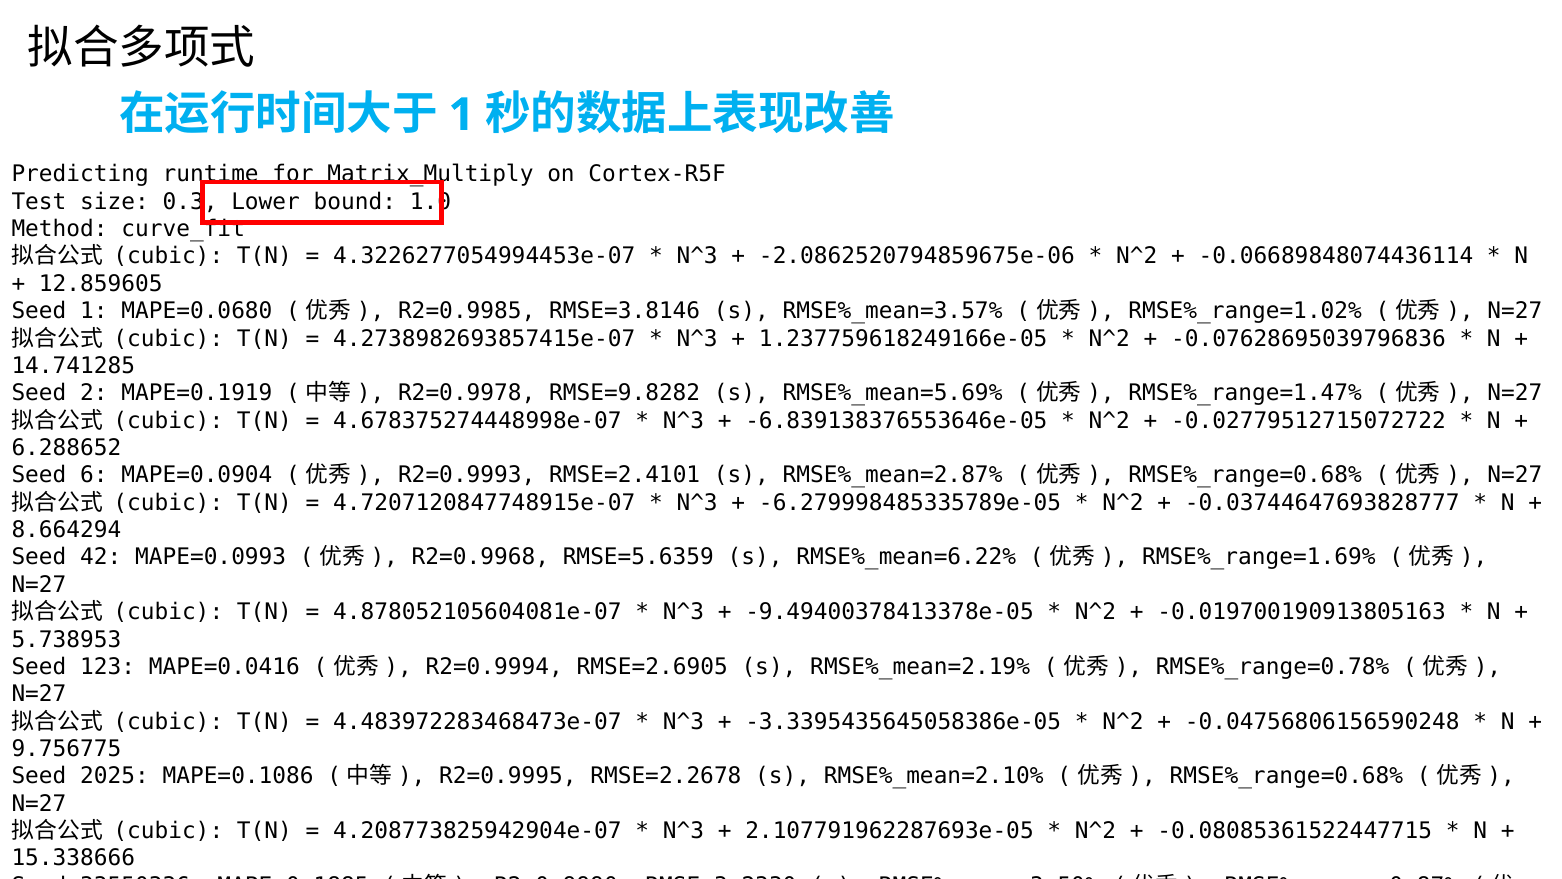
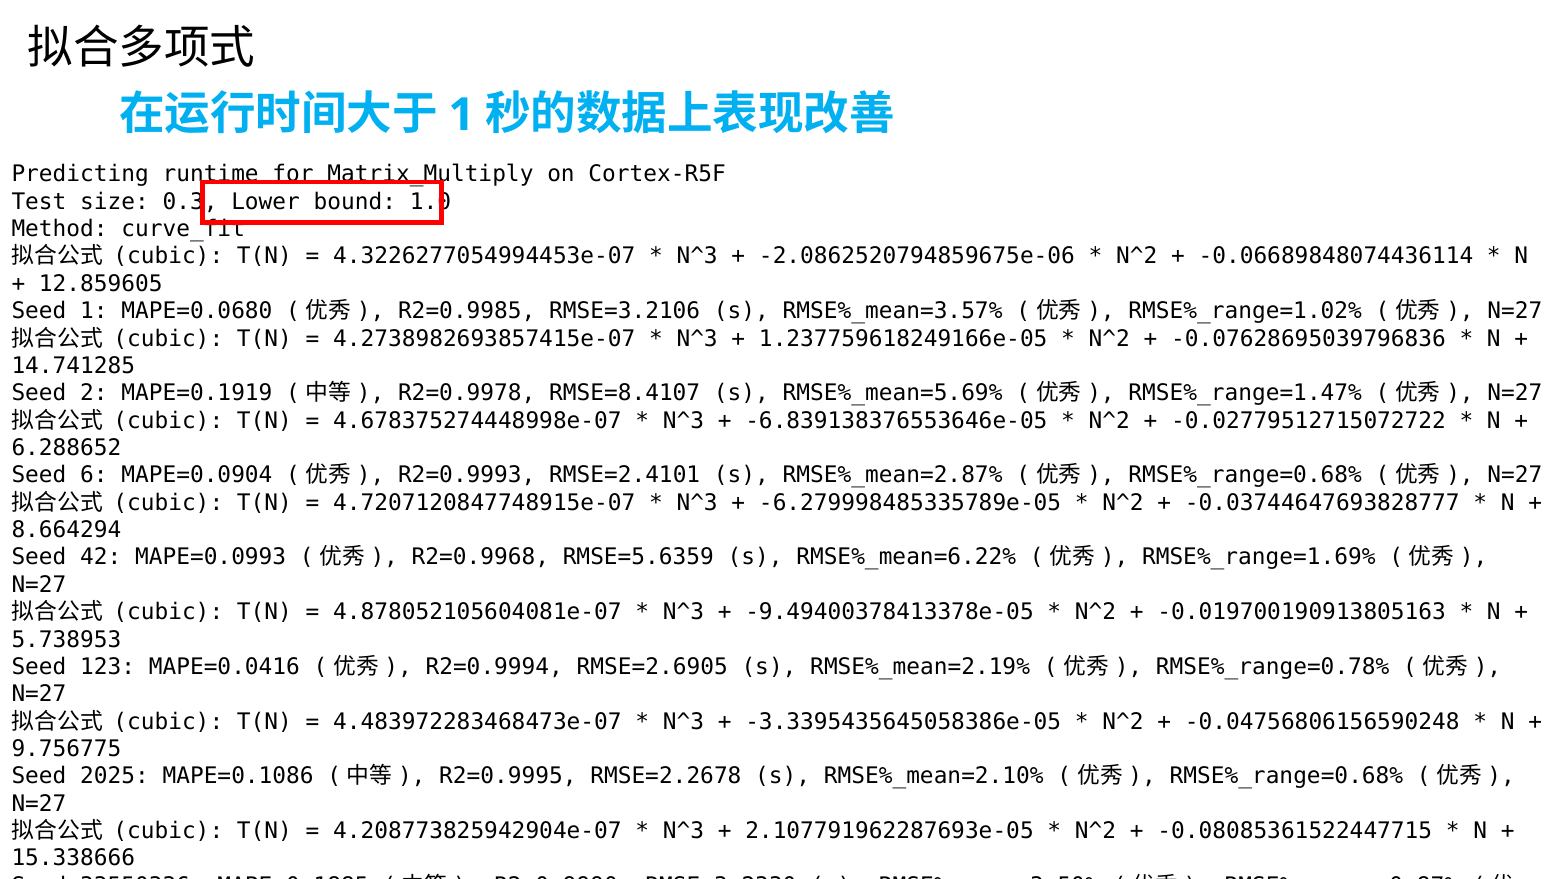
RMSE=3.8146: RMSE=3.8146 -> RMSE=3.2106
RMSE=9.8282: RMSE=9.8282 -> RMSE=8.4107
